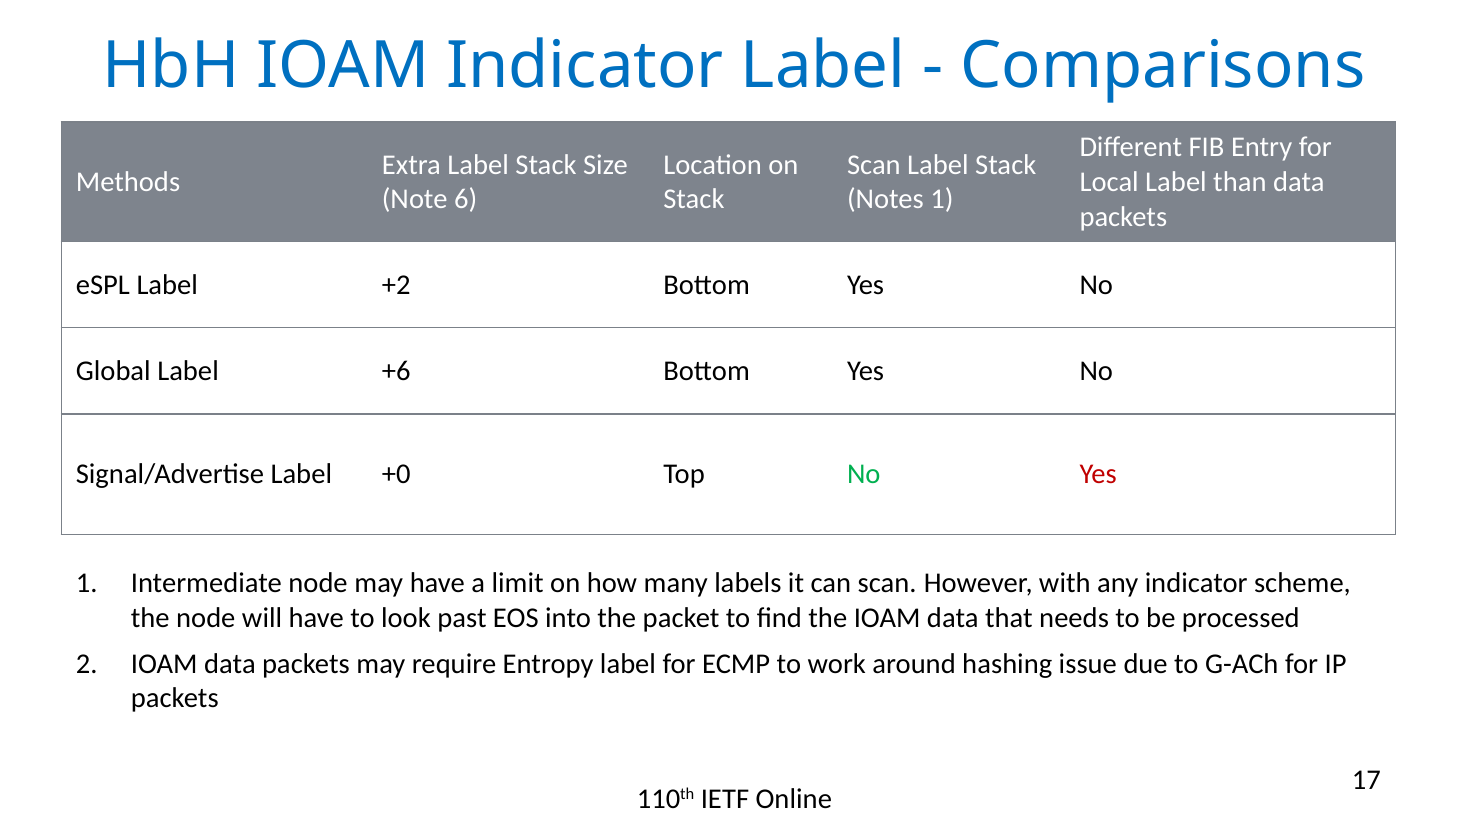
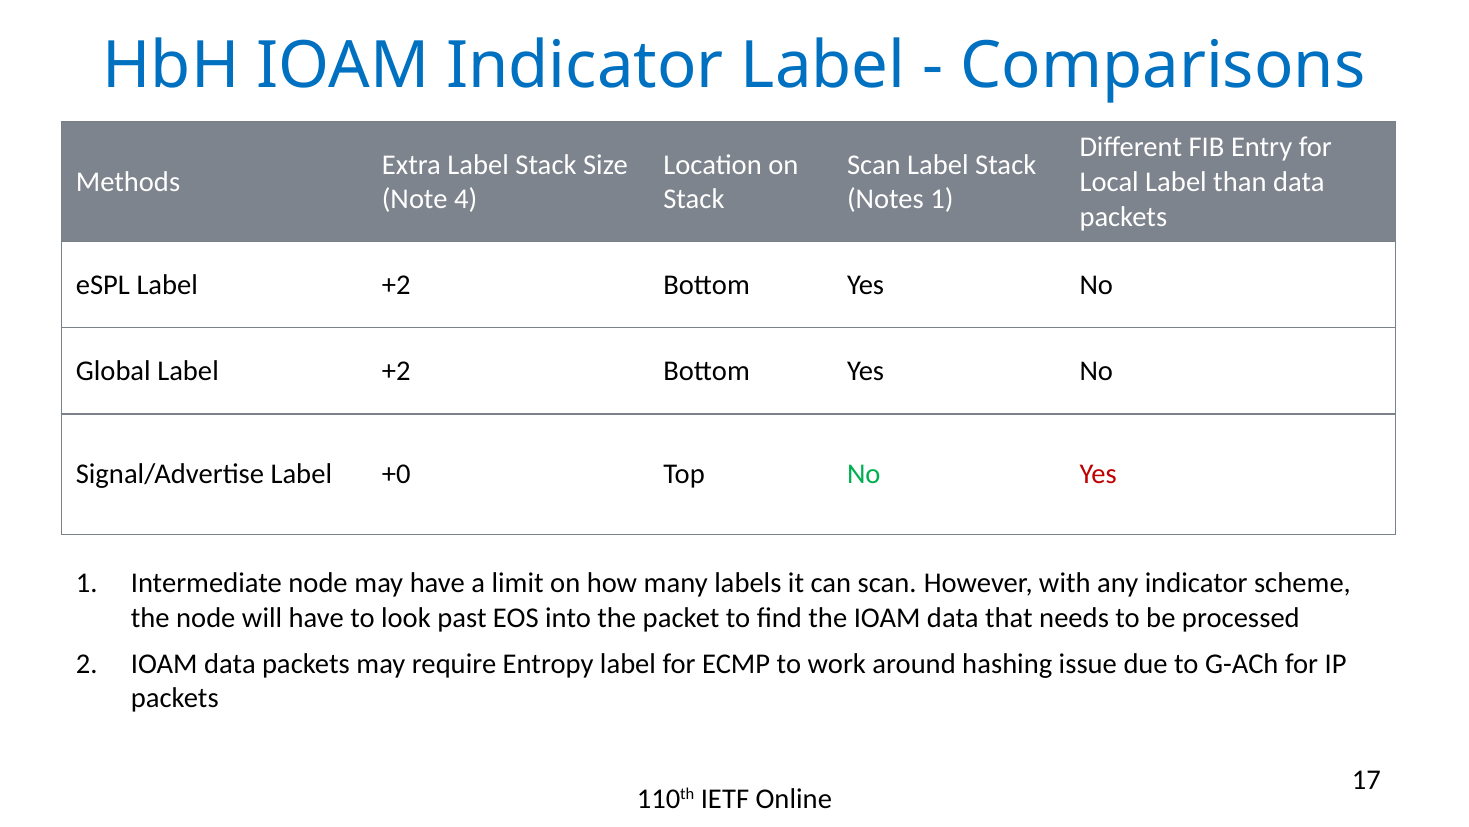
6: 6 -> 4
Global Label +6: +6 -> +2
